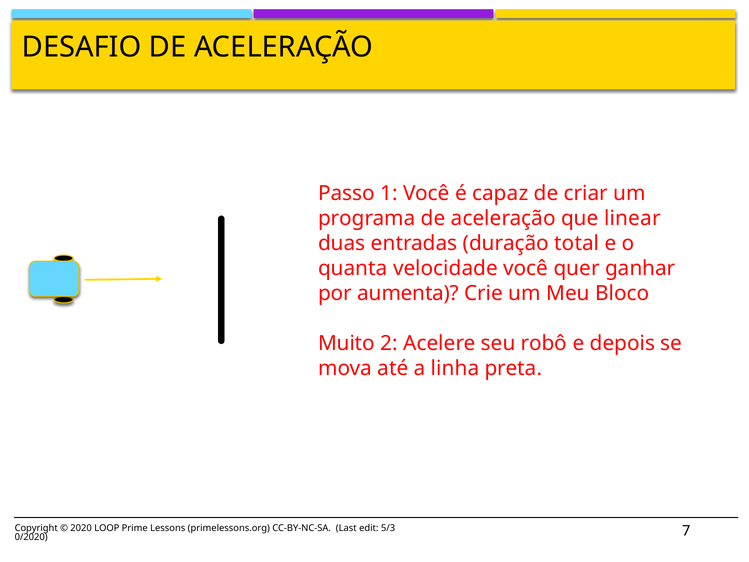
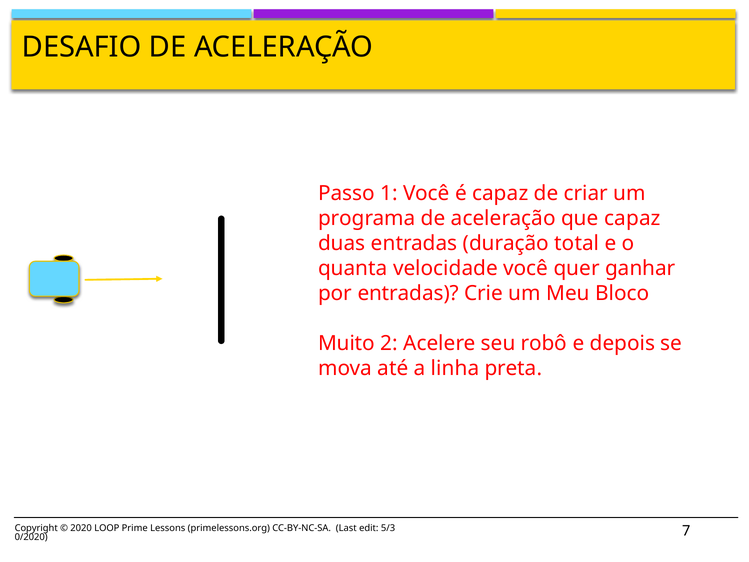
que linear: linear -> capaz
por aumenta: aumenta -> entradas
